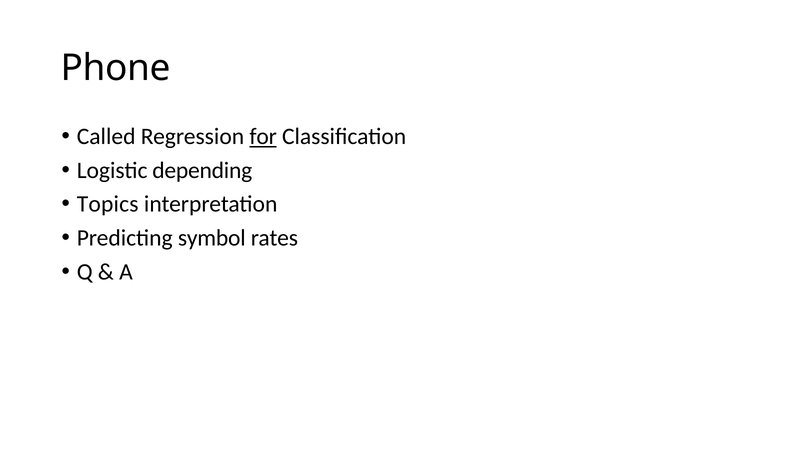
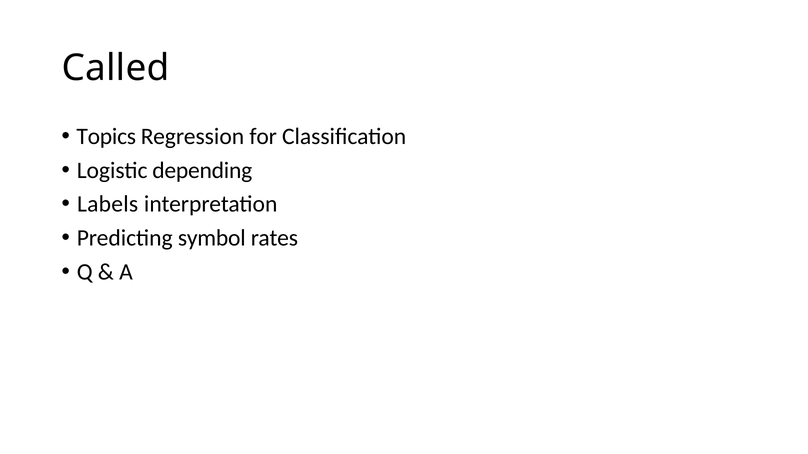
Phone: Phone -> Called
Called: Called -> Topics
for underline: present -> none
Topics: Topics -> Labels
